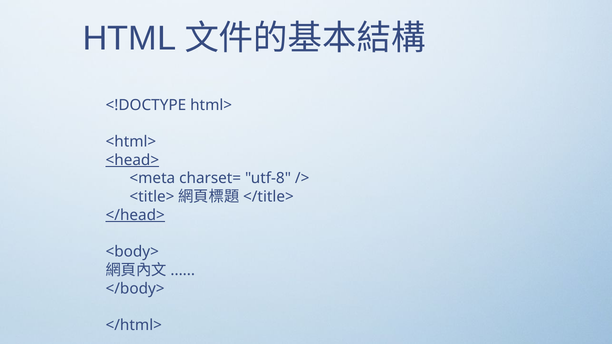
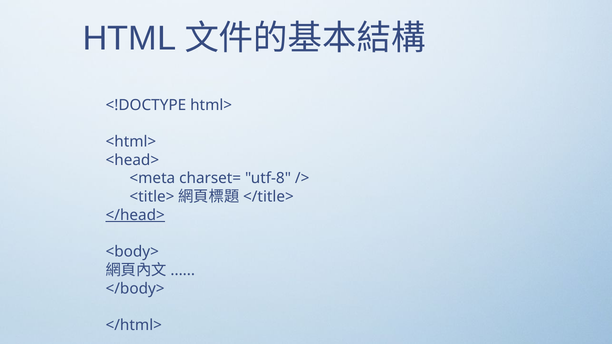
<head> underline: present -> none
